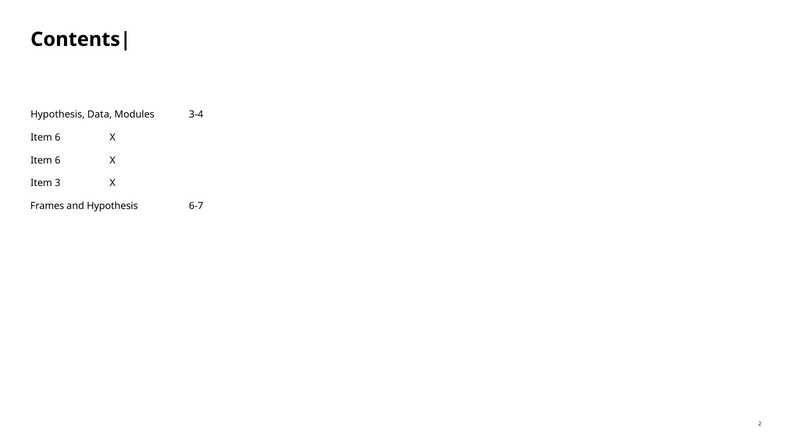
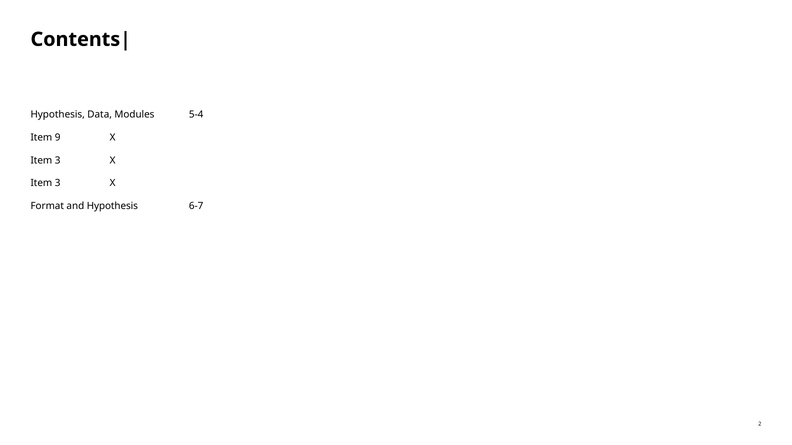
3-4: 3-4 -> 5-4
6 at (58, 138): 6 -> 9
6 at (58, 161): 6 -> 3
Frames: Frames -> Format
